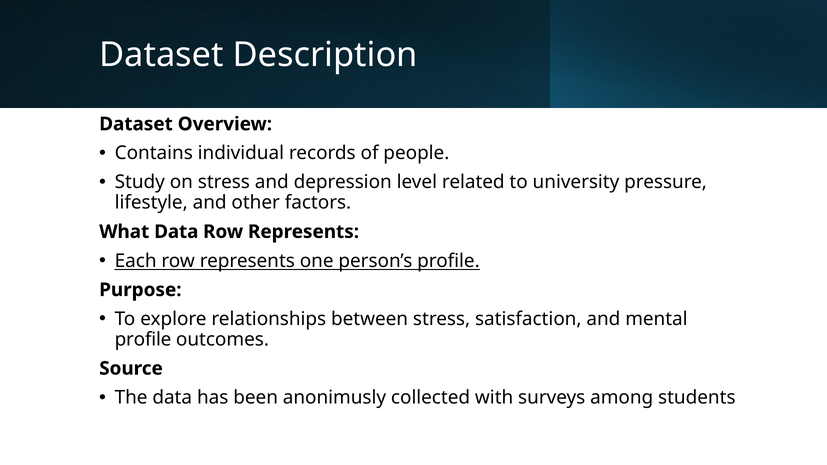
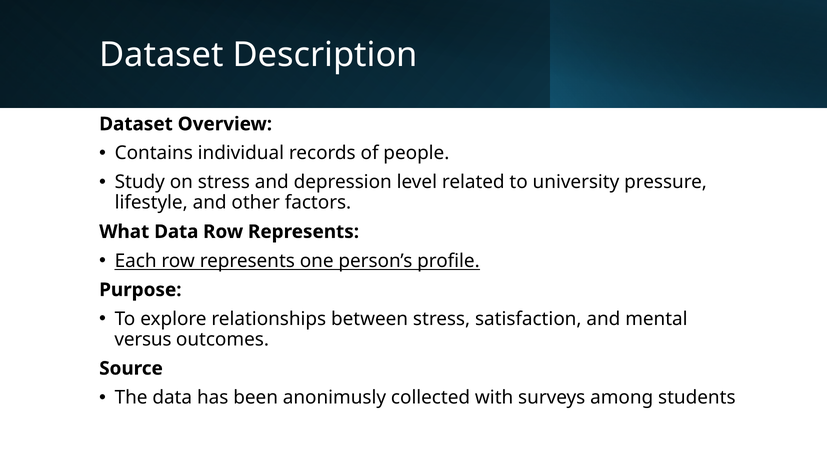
profile at (143, 339): profile -> versus
